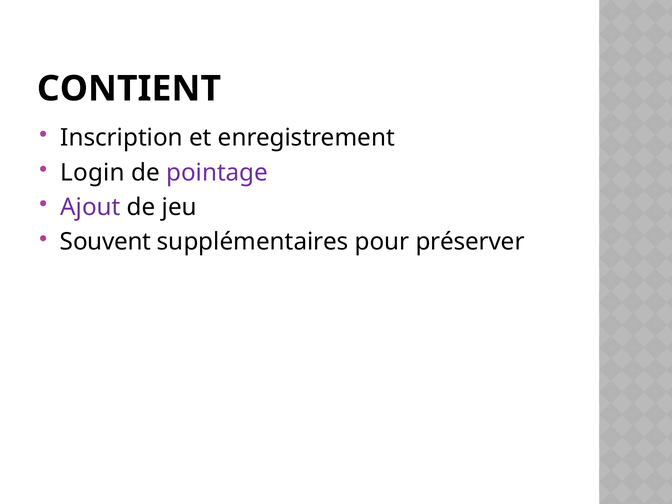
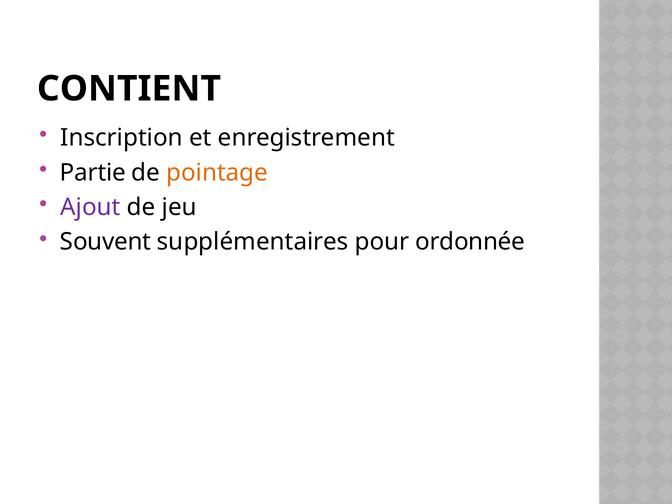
Login: Login -> Partie
pointage colour: purple -> orange
préserver: préserver -> ordonnée
